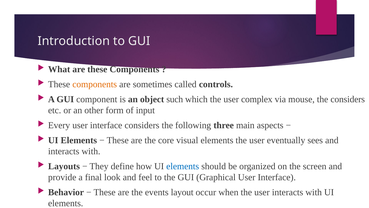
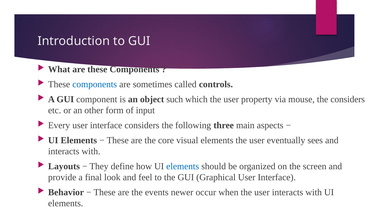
components at (95, 84) colour: orange -> blue
complex: complex -> property
layout: layout -> newer
